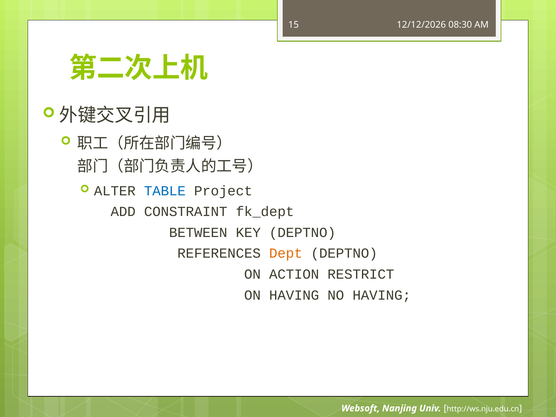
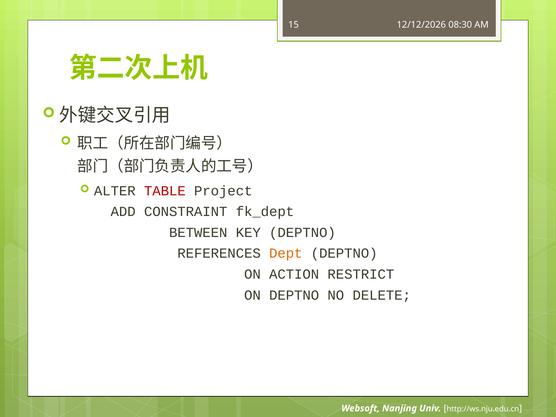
TABLE colour: blue -> red
ON HAVING: HAVING -> DEPTNO
NO HAVING: HAVING -> DELETE
